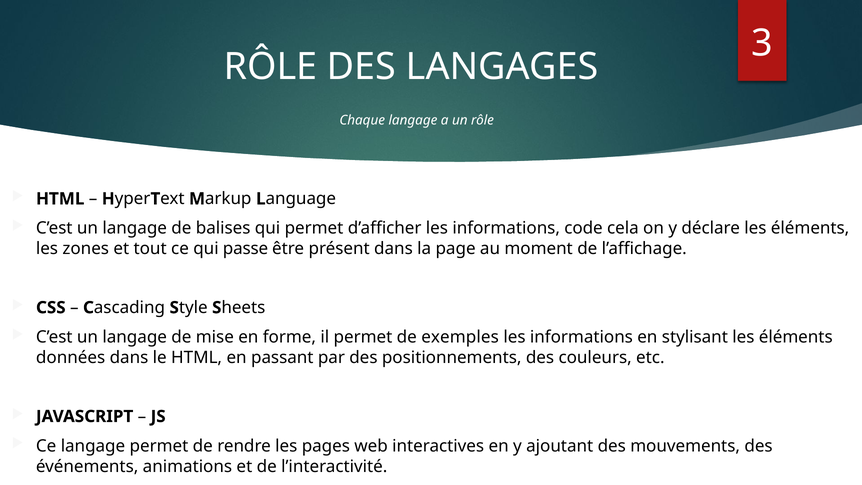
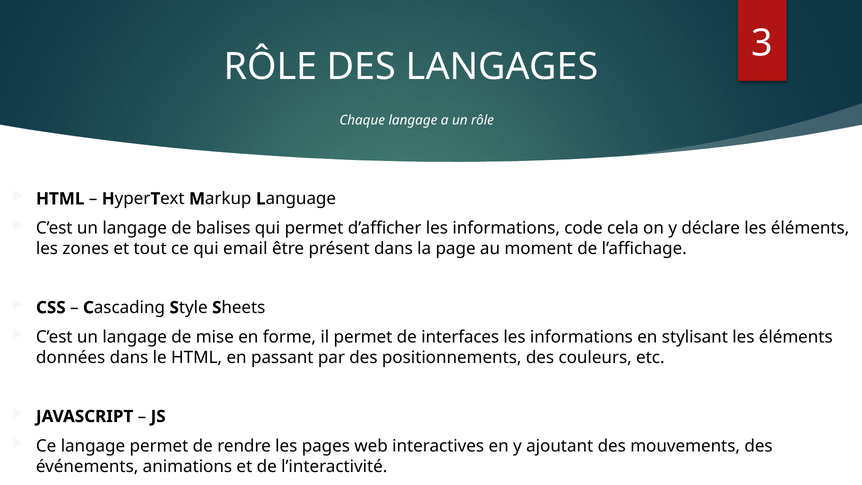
passe: passe -> email
exemples: exemples -> interfaces
